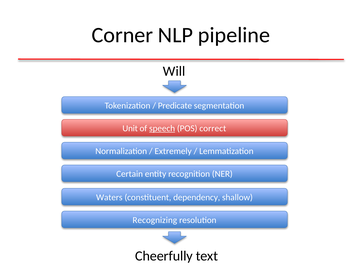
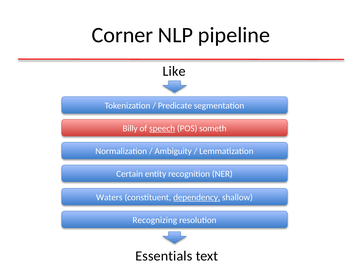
Will: Will -> Like
Unit: Unit -> Billy
correct: correct -> someth
Extremely: Extremely -> Ambiguity
dependency underline: none -> present
Cheerfully: Cheerfully -> Essentials
